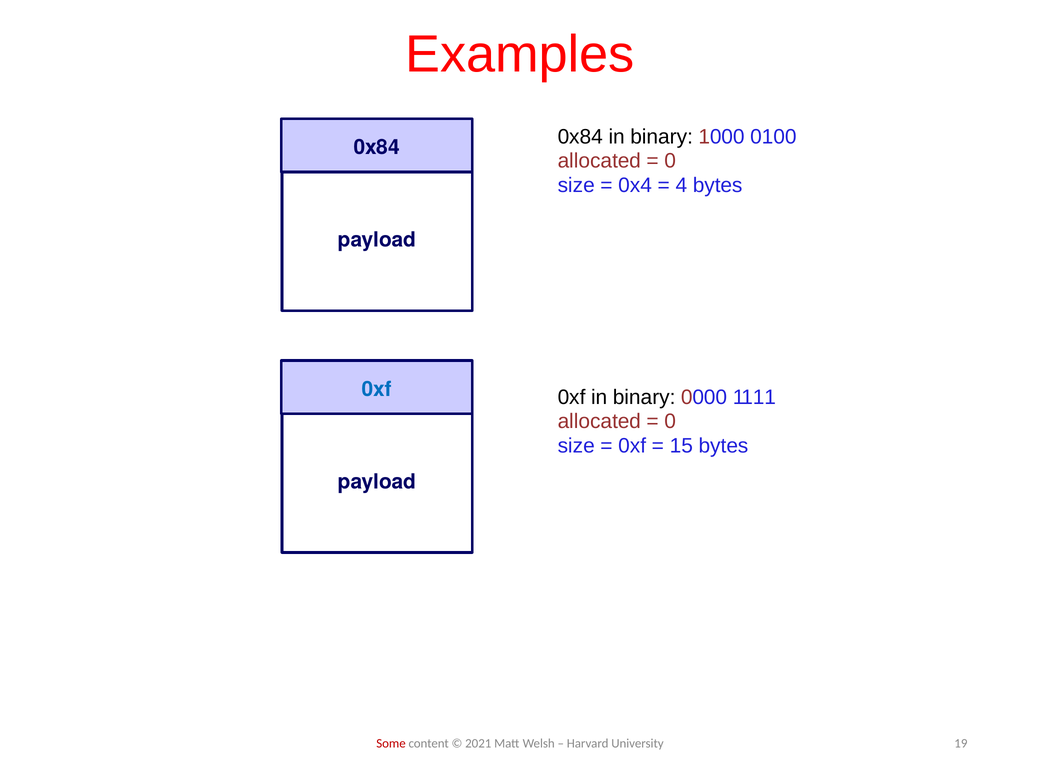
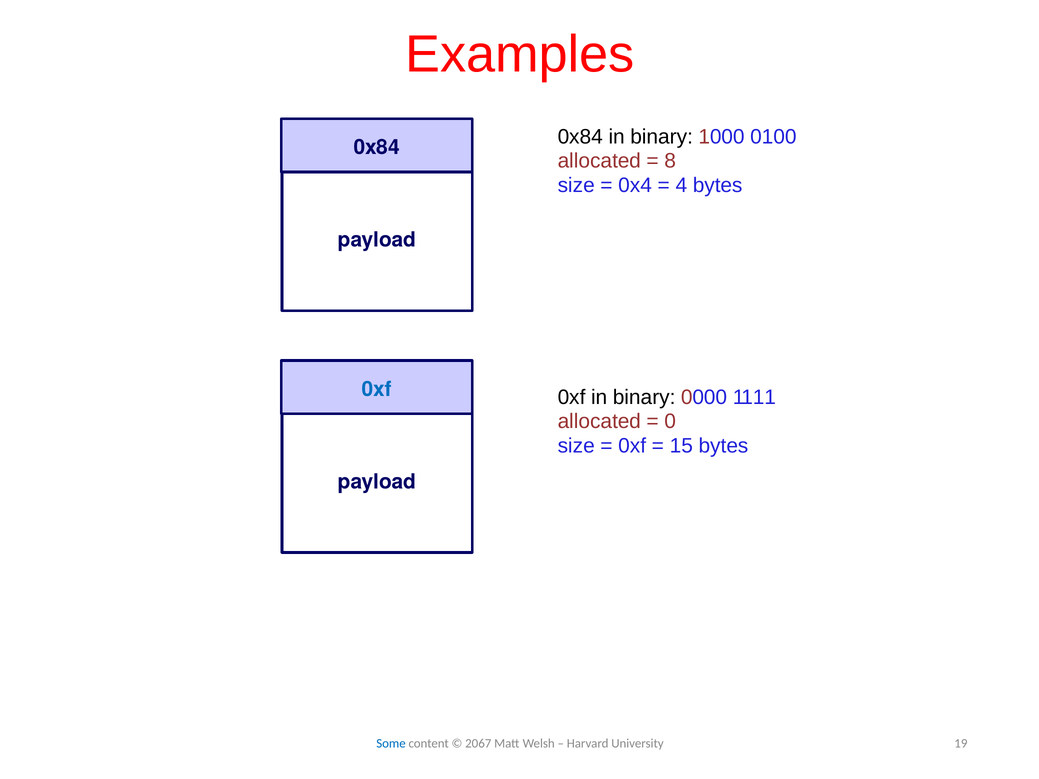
0 at (670, 161): 0 -> 8
Some colour: red -> blue
2021: 2021 -> 2067
